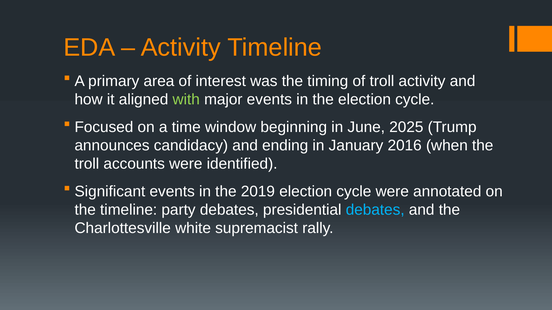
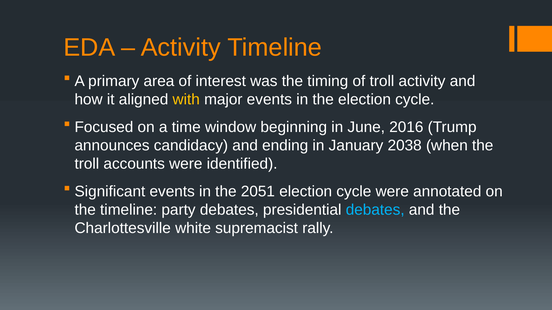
with colour: light green -> yellow
2025: 2025 -> 2016
2016: 2016 -> 2038
2019: 2019 -> 2051
